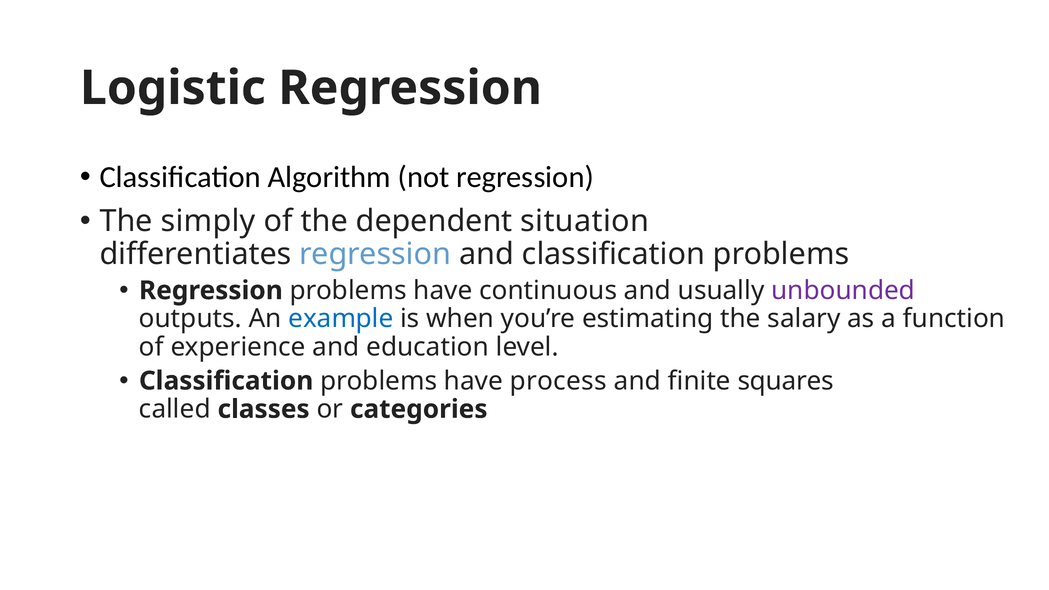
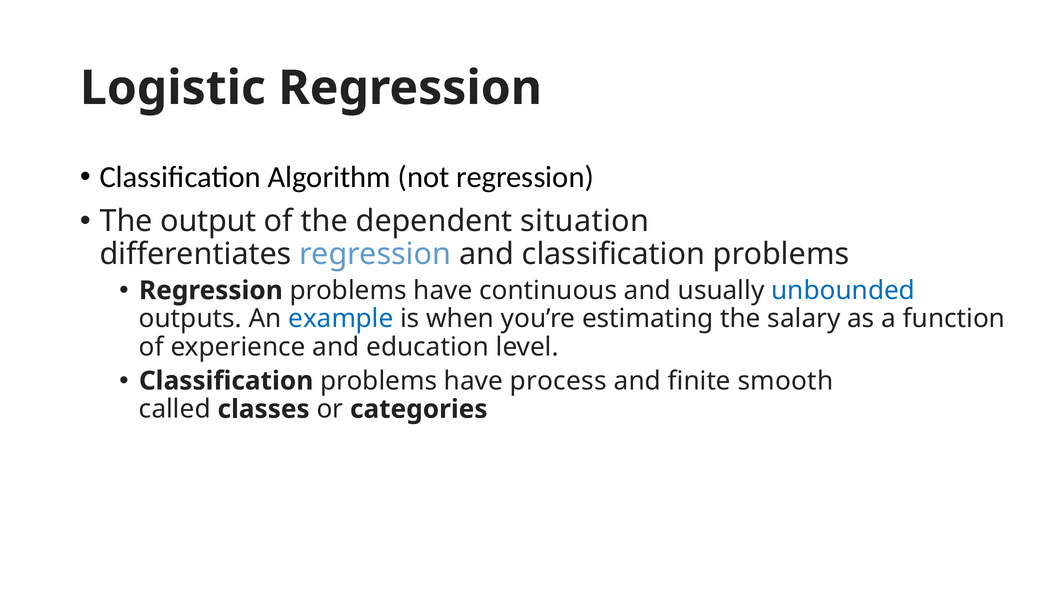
simply: simply -> output
unbounded colour: purple -> blue
squares: squares -> smooth
